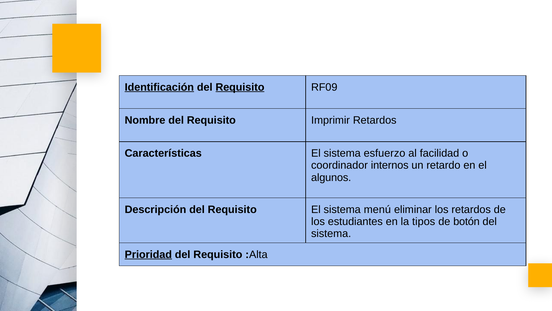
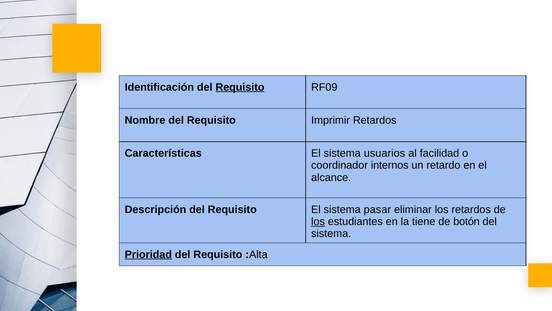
Identificación underline: present -> none
esfuerzo: esfuerzo -> usuarios
algunos: algunos -> alcance
menú: menú -> pasar
los at (318, 221) underline: none -> present
tipos: tipos -> tiene
